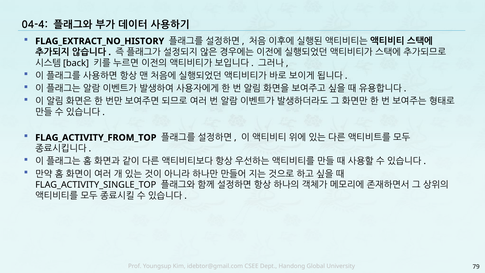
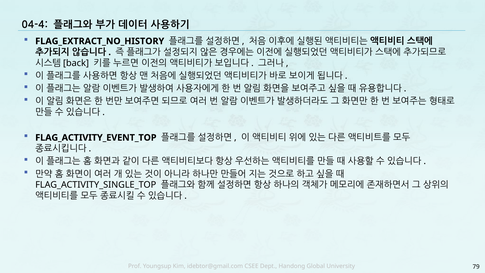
FLAG_ACTIVITY_FROM_TOP: FLAG_ACTIVITY_FROM_TOP -> FLAG_ACTIVITY_EVENT_TOP
